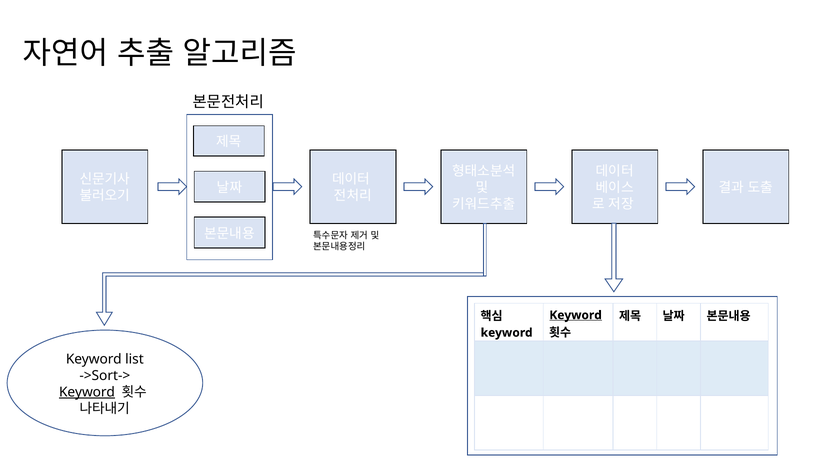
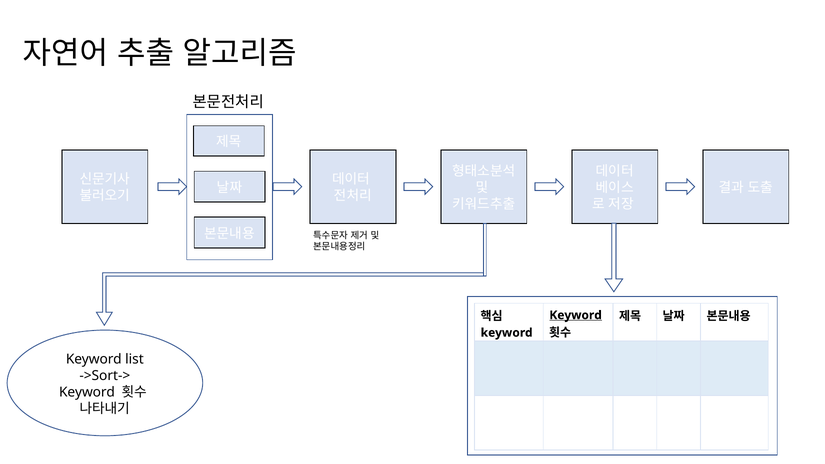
Keyword at (87, 392) underline: present -> none
